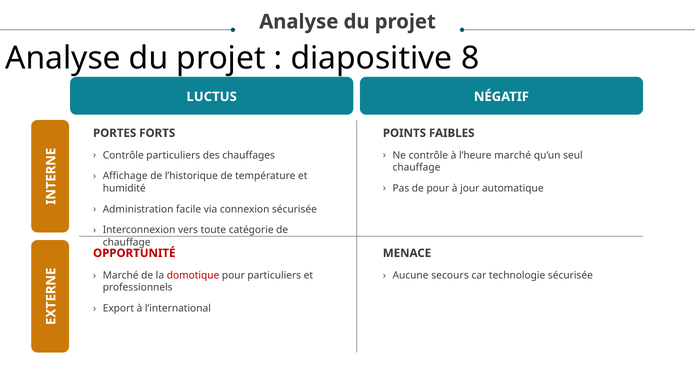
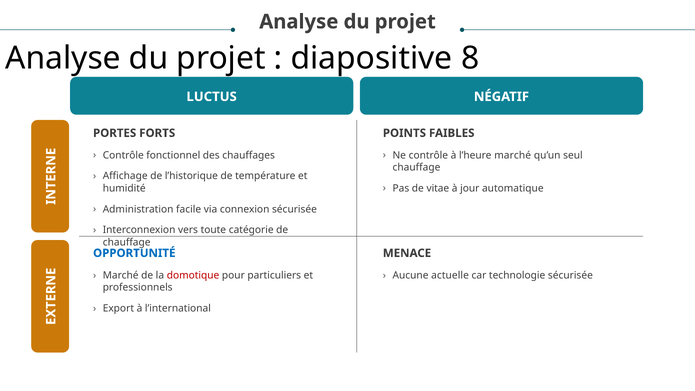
Contrôle particuliers: particuliers -> fonctionnel
de pour: pour -> vitae
OPPORTUNITÉ colour: red -> blue
secours: secours -> actuelle
